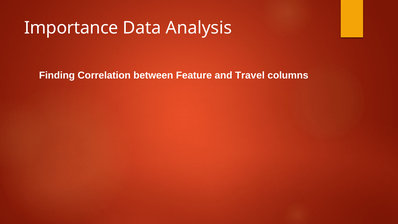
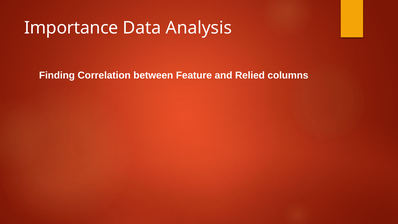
Travel: Travel -> Relied
